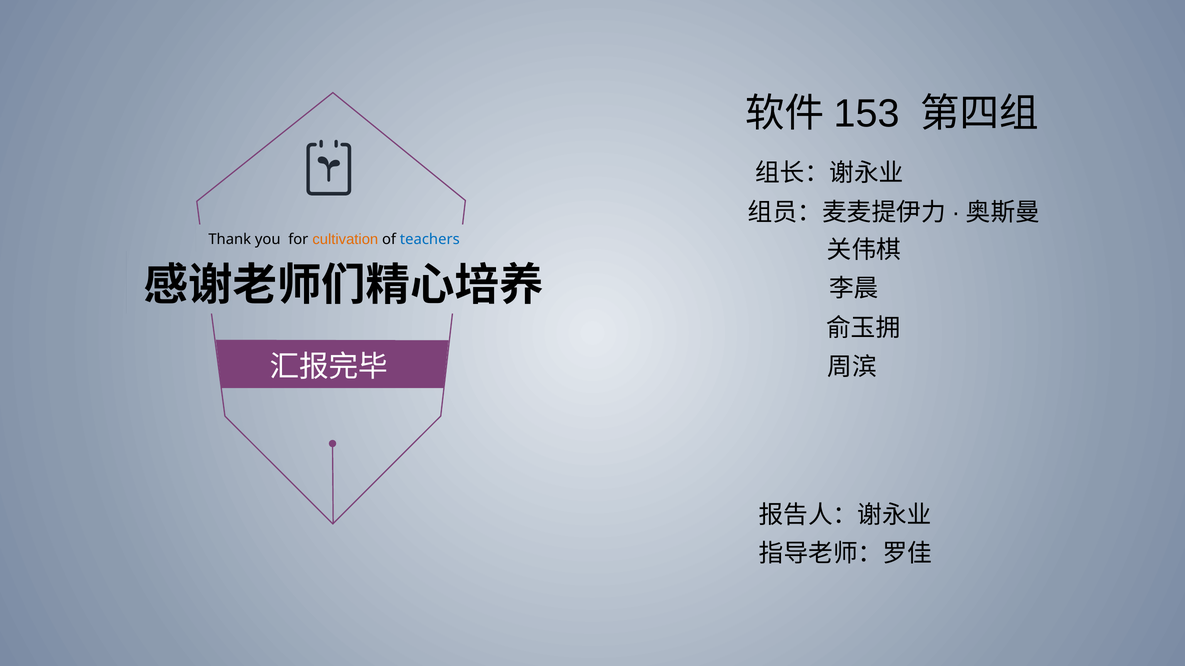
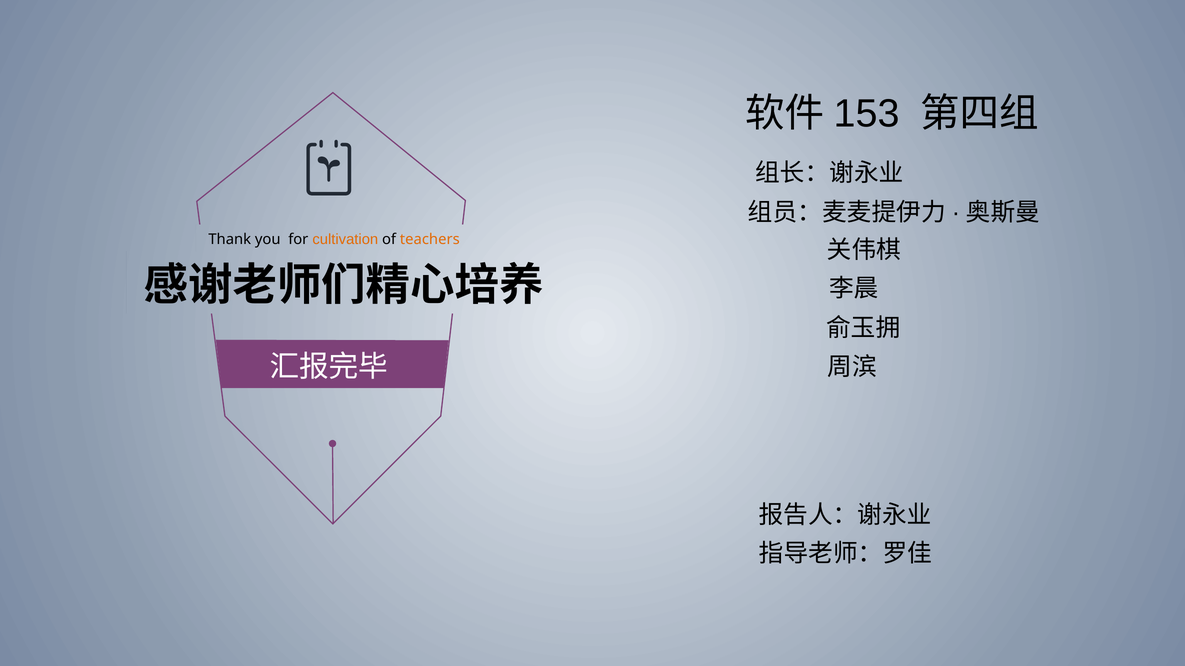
teachers colour: blue -> orange
